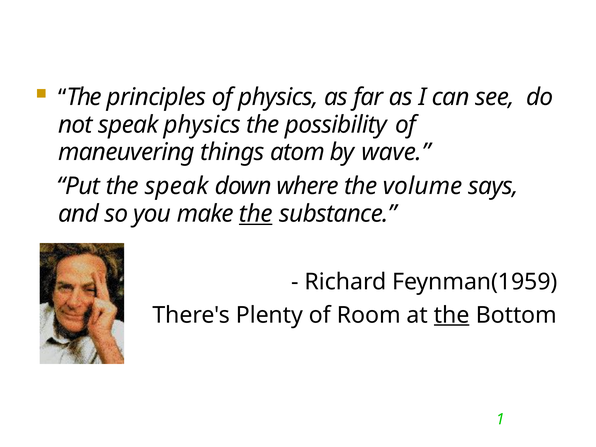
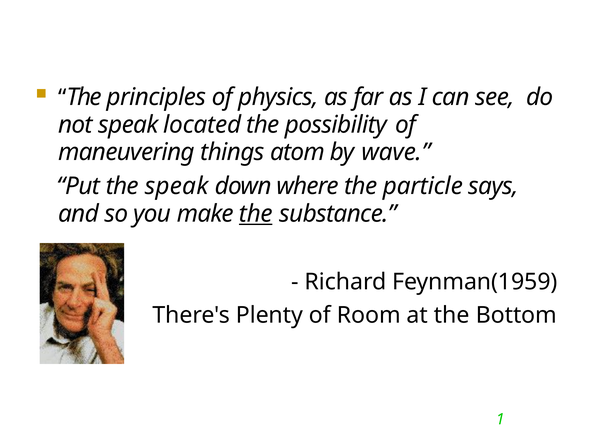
speak physics: physics -> located
volume: volume -> particle
the at (452, 315) underline: present -> none
